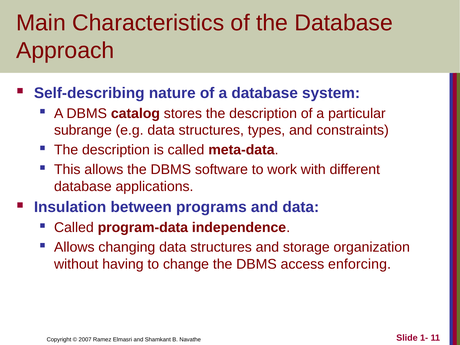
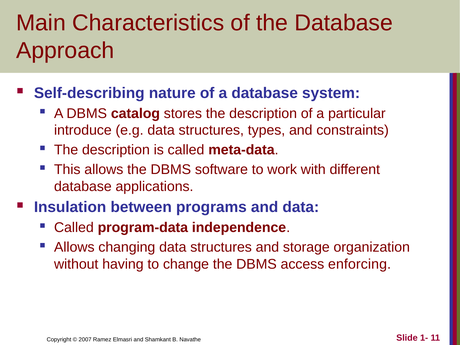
subrange: subrange -> introduce
